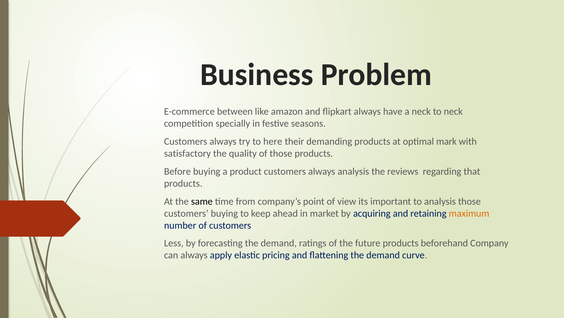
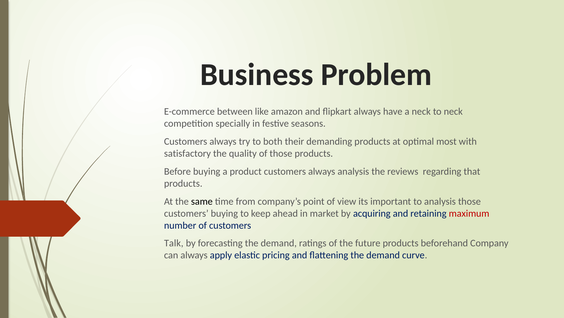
here: here -> both
mark: mark -> most
maximum colour: orange -> red
Less: Less -> Talk
